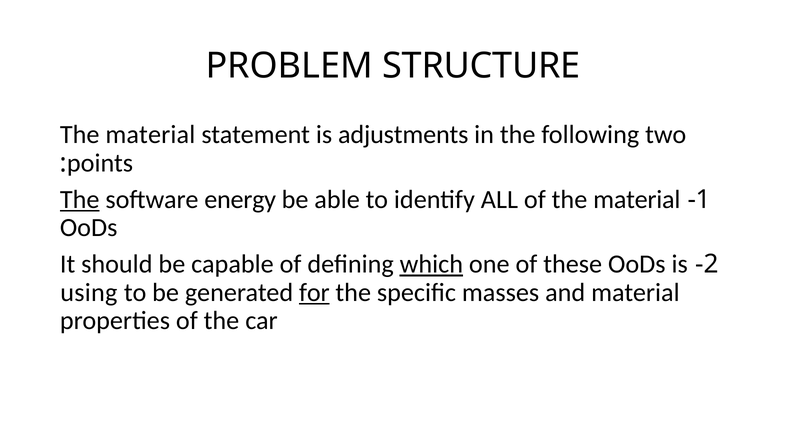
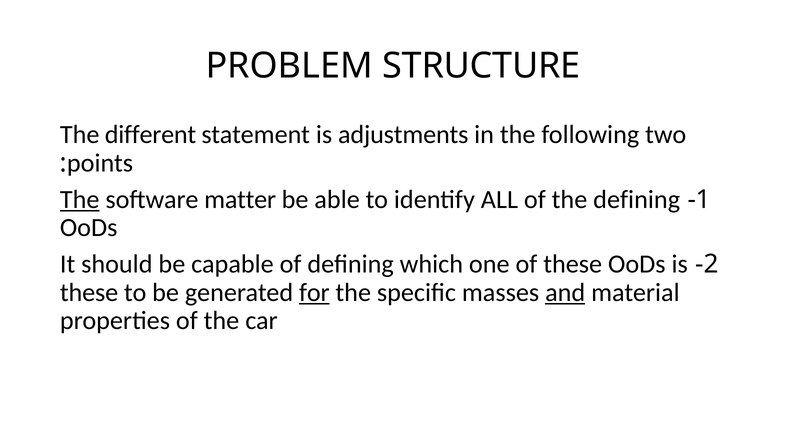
material at (150, 135): material -> different
energy: energy -> matter
of the material: material -> defining
which underline: present -> none
using at (89, 293): using -> these
and underline: none -> present
